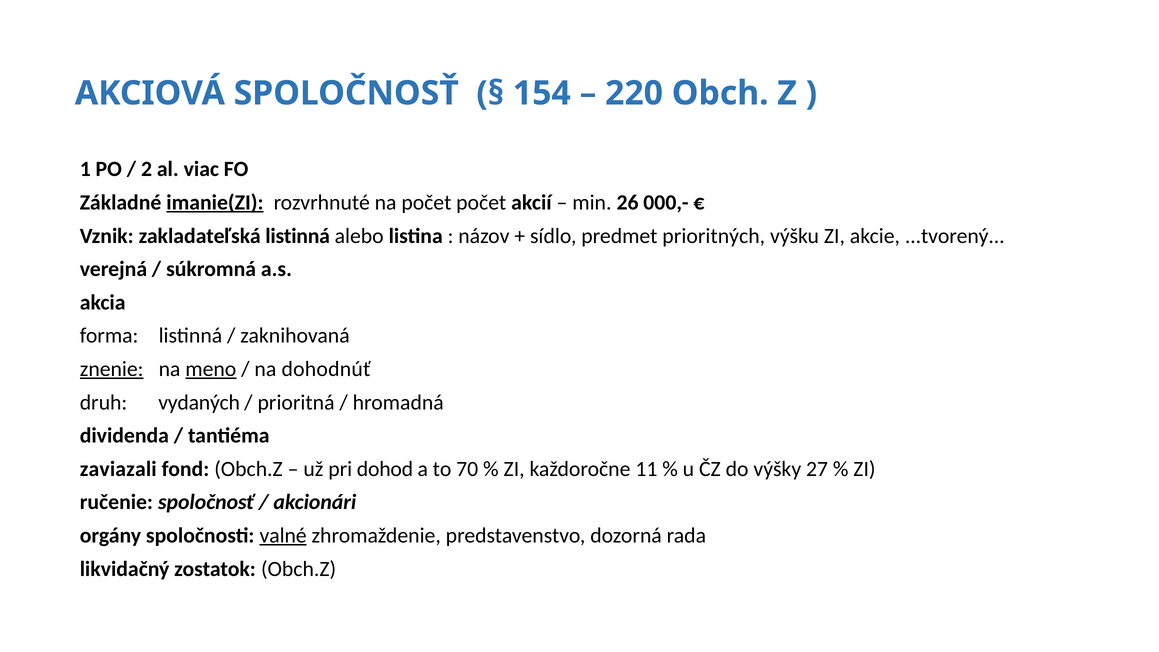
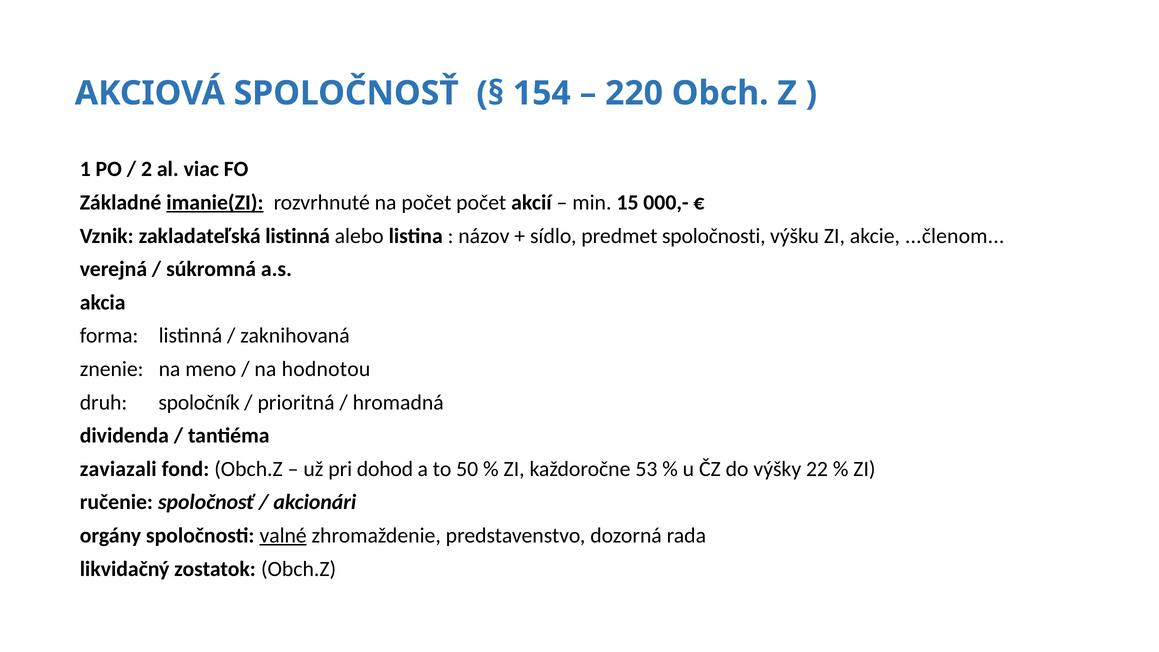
26: 26 -> 15
predmet prioritných: prioritných -> spoločnosti
...tvorený: ...tvorený -> ...členom
znenie underline: present -> none
meno underline: present -> none
dohodnúť: dohodnúť -> hodnotou
vydaných: vydaných -> spoločník
70: 70 -> 50
11: 11 -> 53
27: 27 -> 22
